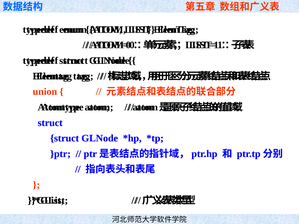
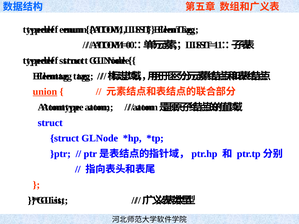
union underline: none -> present
